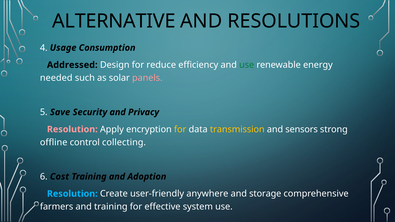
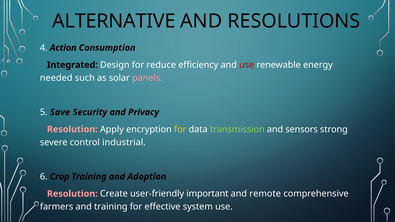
Usage: Usage -> Action
Addressed: Addressed -> Integrated
use at (247, 65) colour: green -> red
transmission colour: yellow -> light green
offline: offline -> severe
collecting: collecting -> industrial
Cost: Cost -> Crop
Resolution at (72, 194) colour: light blue -> pink
anywhere: anywhere -> important
storage: storage -> remote
